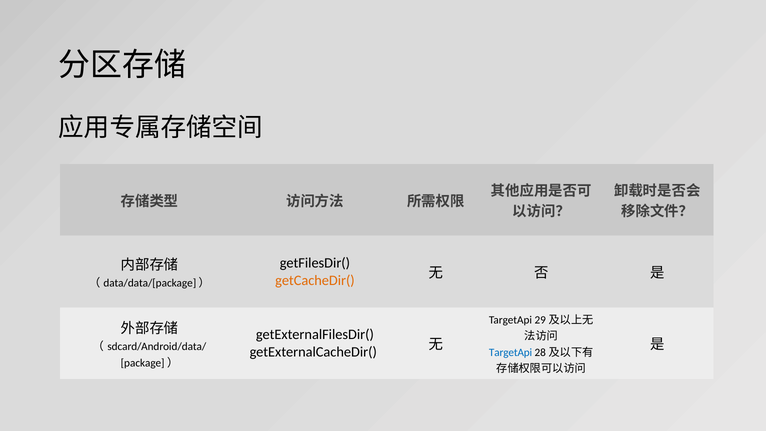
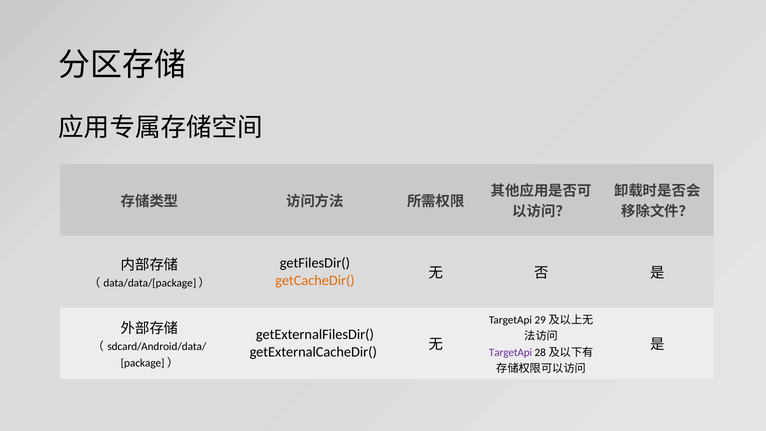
TargetApi at (511, 352) colour: blue -> purple
